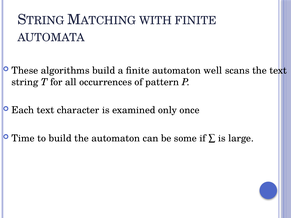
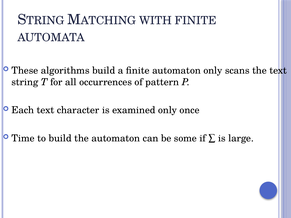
automaton well: well -> only
